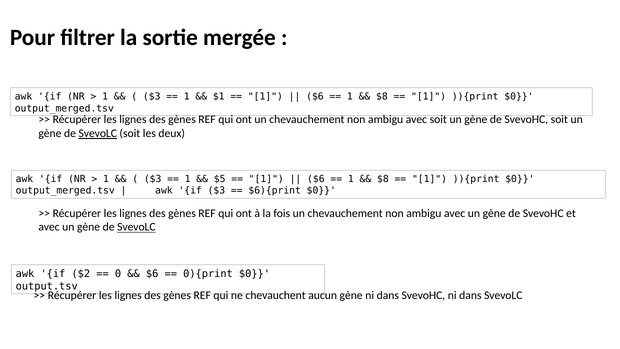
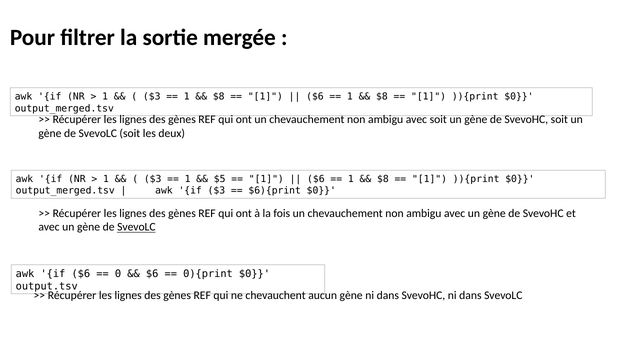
$1 at (219, 97): $1 -> $8
SvevoLC at (98, 133) underline: present -> none
if $2: $2 -> $6
